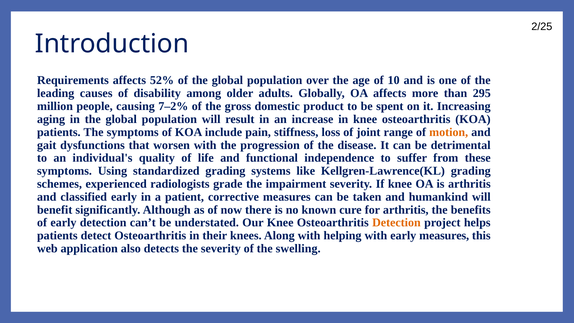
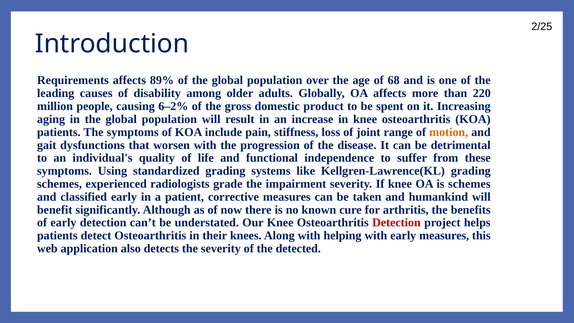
52%: 52% -> 89%
10: 10 -> 68
295: 295 -> 220
7–2%: 7–2% -> 6–2%
is arthritis: arthritis -> schemes
Detection at (396, 223) colour: orange -> red
swelling: swelling -> detected
